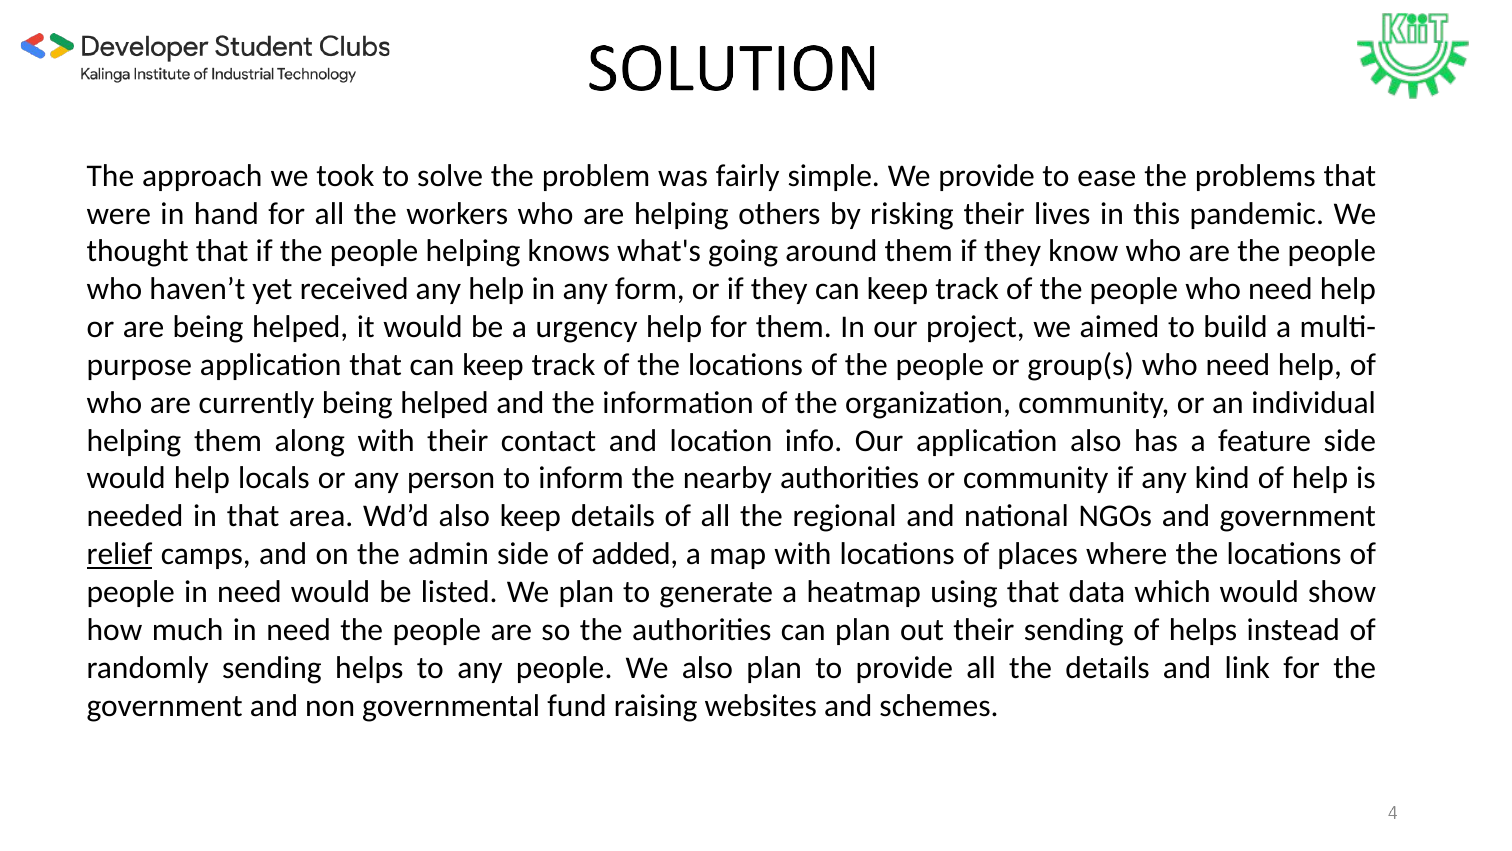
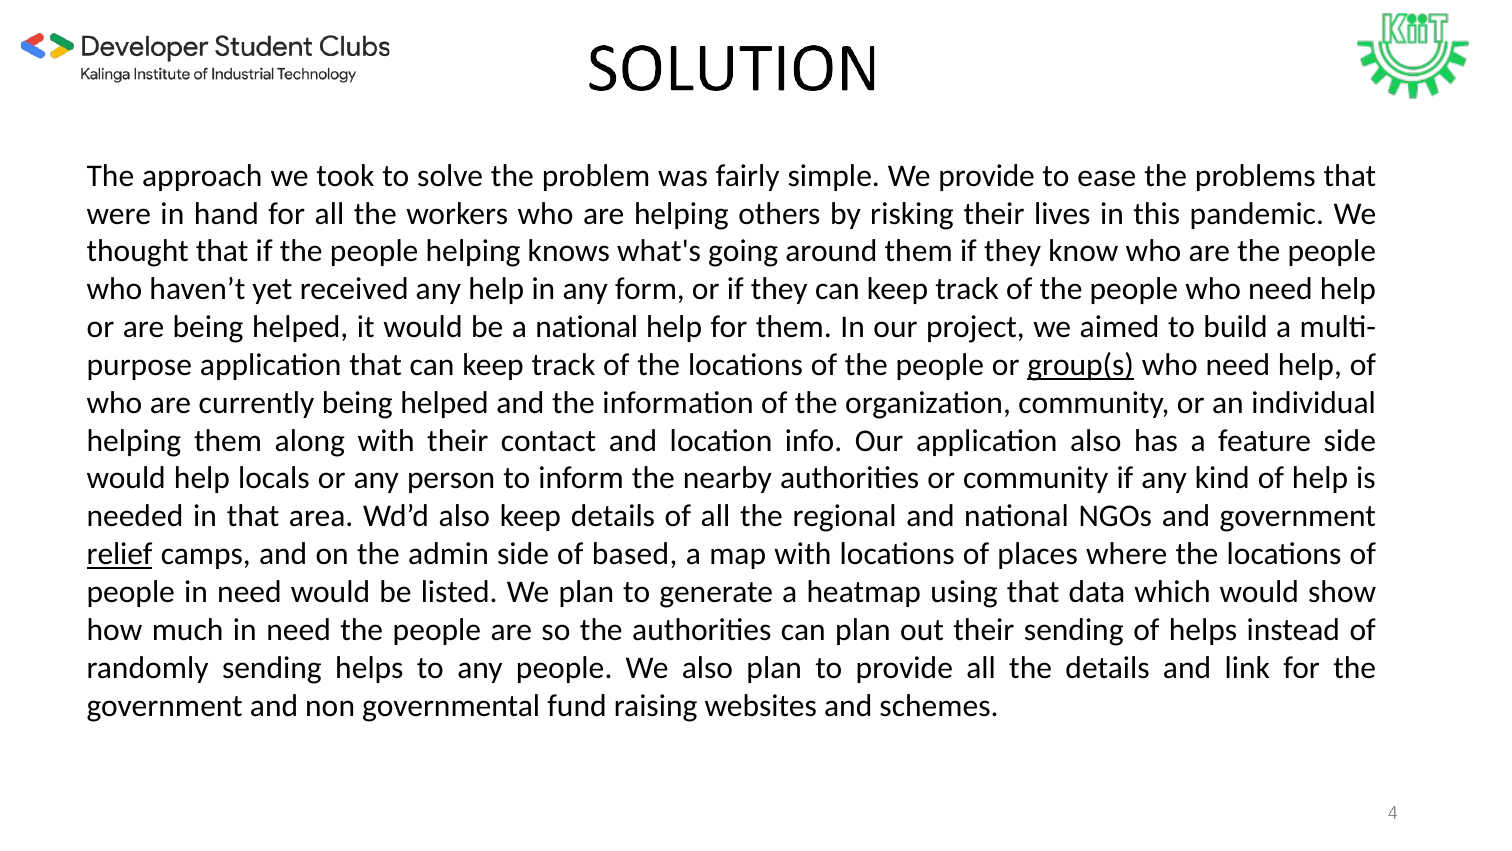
a urgency: urgency -> national
group(s underline: none -> present
added: added -> based
